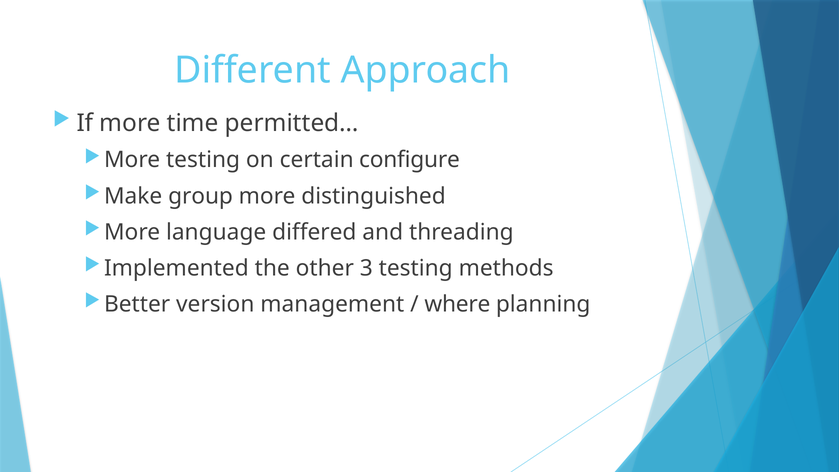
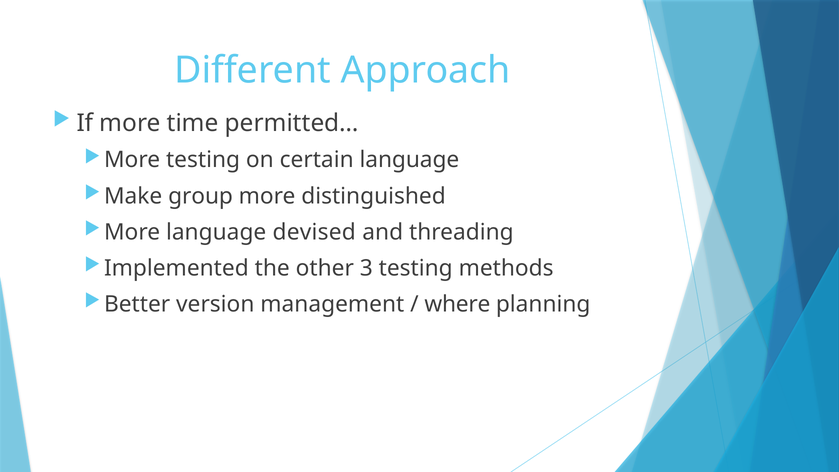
certain configure: configure -> language
differed: differed -> devised
